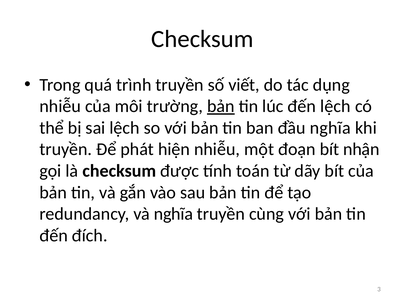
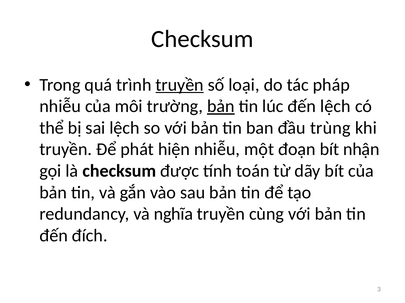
truyền at (180, 85) underline: none -> present
viết: viết -> loại
dụng: dụng -> pháp
đầu nghĩa: nghĩa -> trùng
